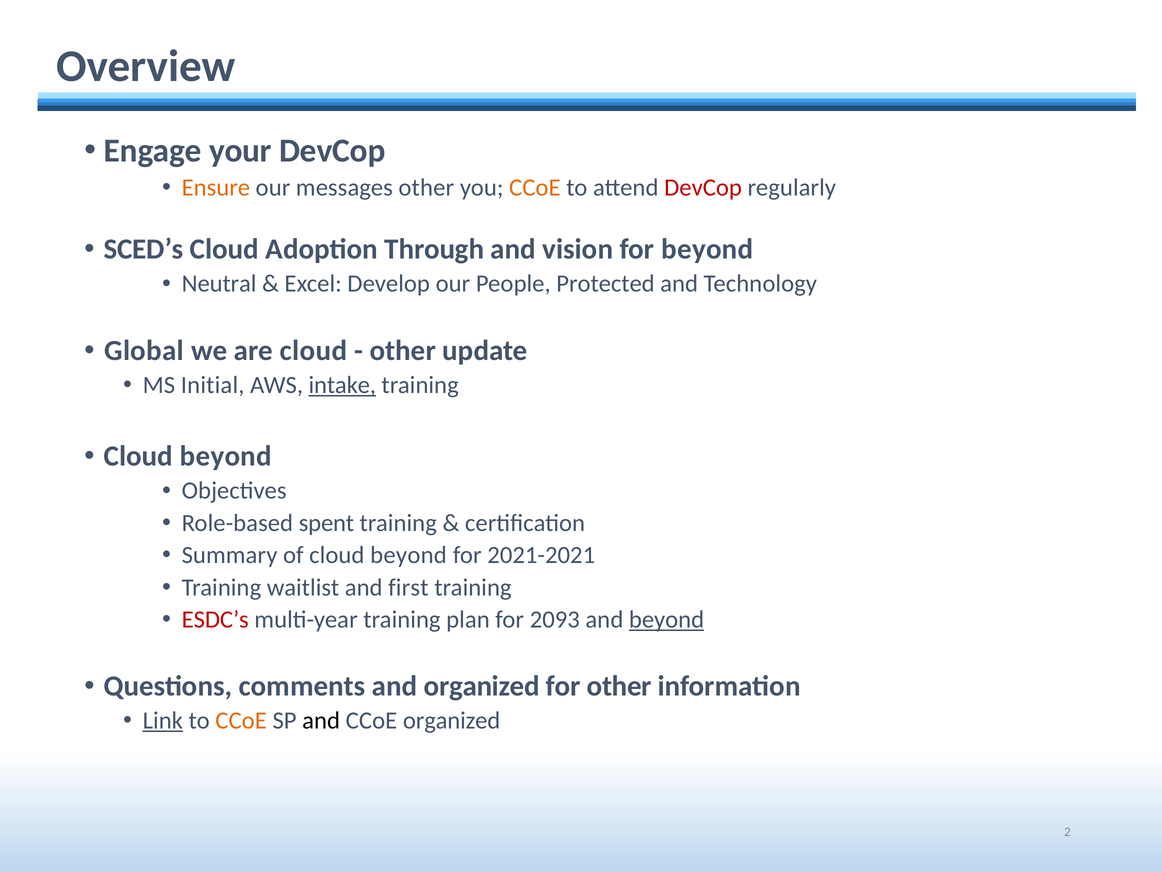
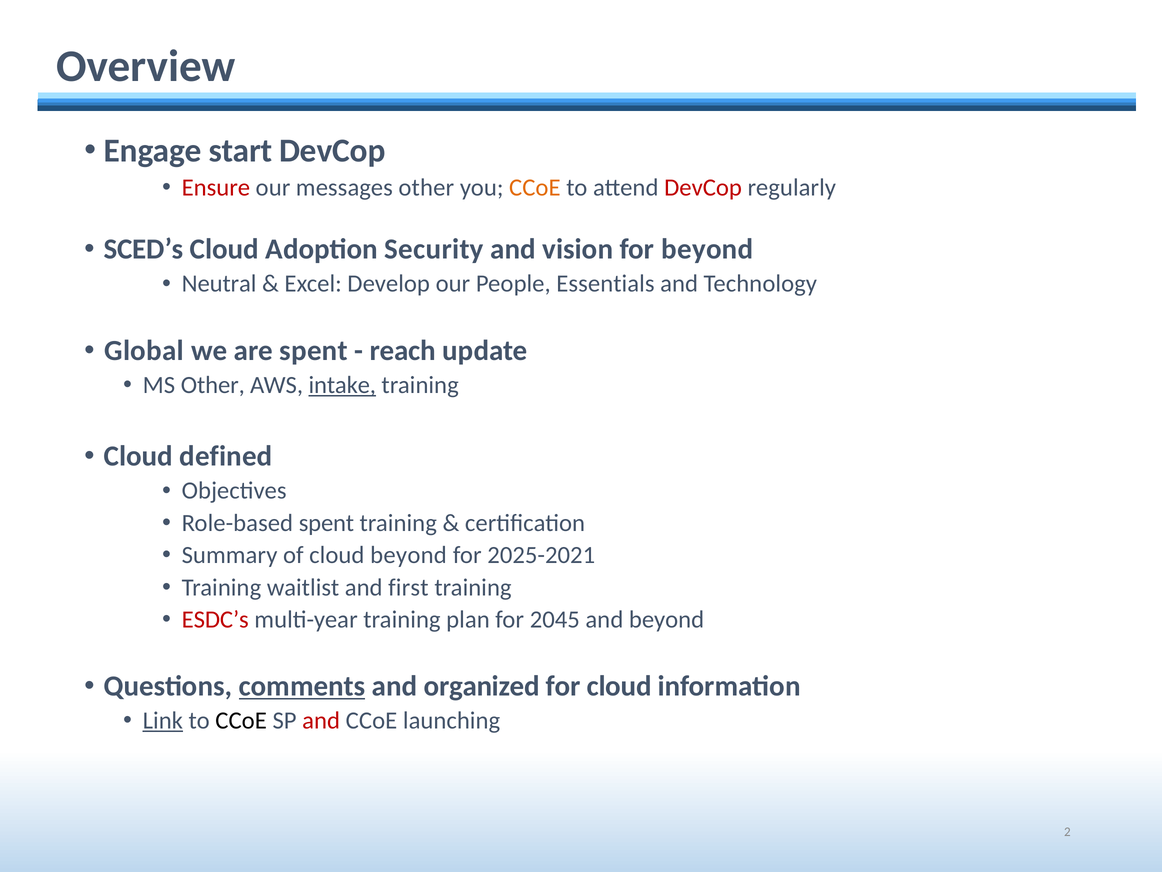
your: your -> start
Ensure colour: orange -> red
Through: Through -> Security
Protected: Protected -> Essentials
are cloud: cloud -> spent
other at (403, 350): other -> reach
MS Initial: Initial -> Other
beyond at (226, 456): beyond -> defined
2021-2021: 2021-2021 -> 2025-2021
2093: 2093 -> 2045
beyond at (667, 619) underline: present -> none
comments underline: none -> present
for other: other -> cloud
CCoE at (241, 720) colour: orange -> black
and at (321, 720) colour: black -> red
CCoE organized: organized -> launching
